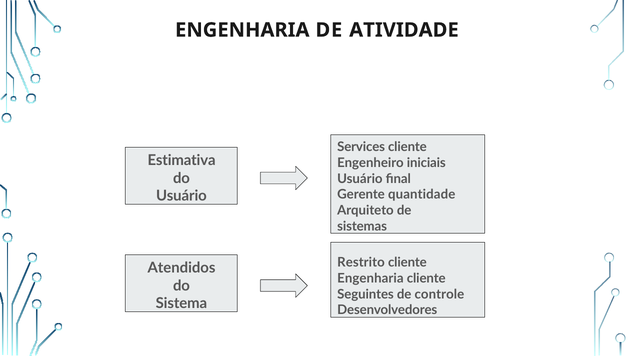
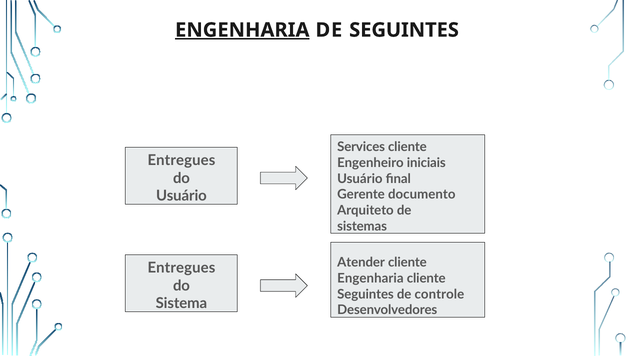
ENGENHARIA at (242, 30) underline: none -> present
DE ATIVIDADE: ATIVIDADE -> SEGUINTES
Estimativa at (182, 160): Estimativa -> Entregues
quantidade: quantidade -> documento
Restrito: Restrito -> Atender
Atendidos at (181, 268): Atendidos -> Entregues
